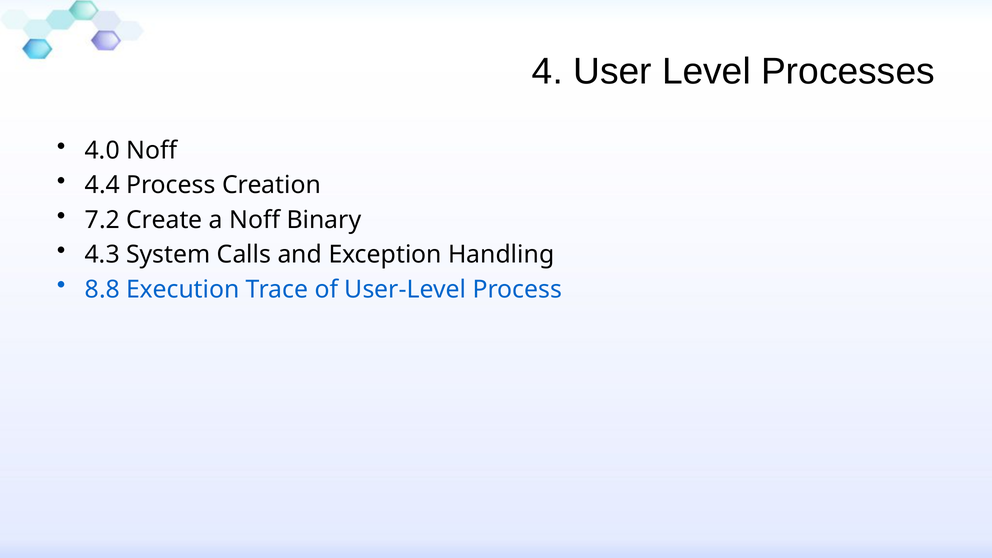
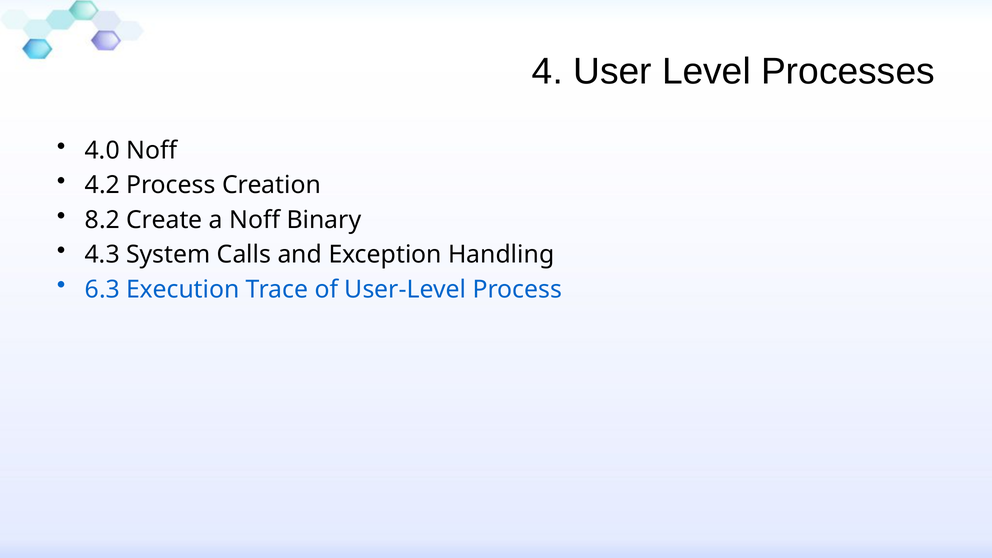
4.4: 4.4 -> 4.2
7.2: 7.2 -> 8.2
8.8: 8.8 -> 6.3
